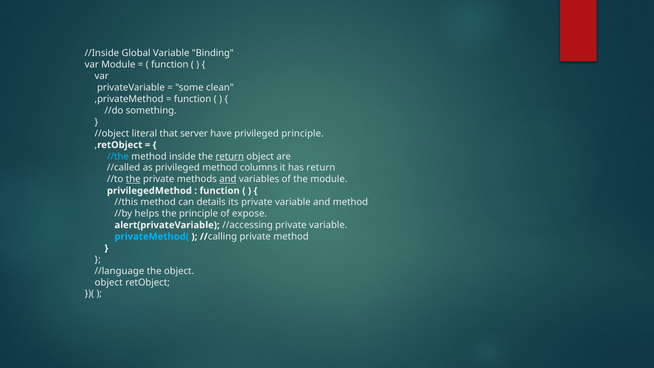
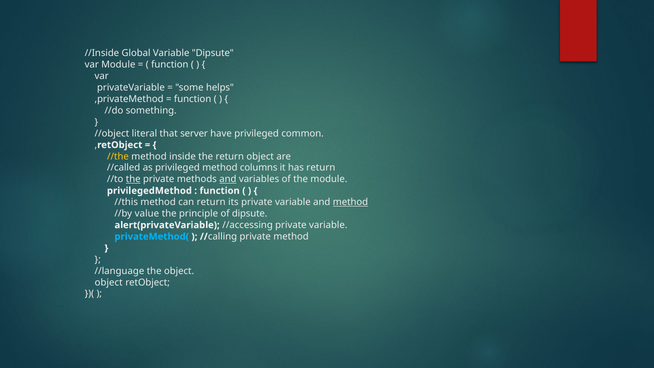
Variable Binding: Binding -> Dipsute
clean: clean -> helps
privileged principle: principle -> common
//the colour: light blue -> yellow
return at (230, 156) underline: present -> none
can details: details -> return
method at (350, 202) underline: none -> present
helps: helps -> value
of expose: expose -> dipsute
